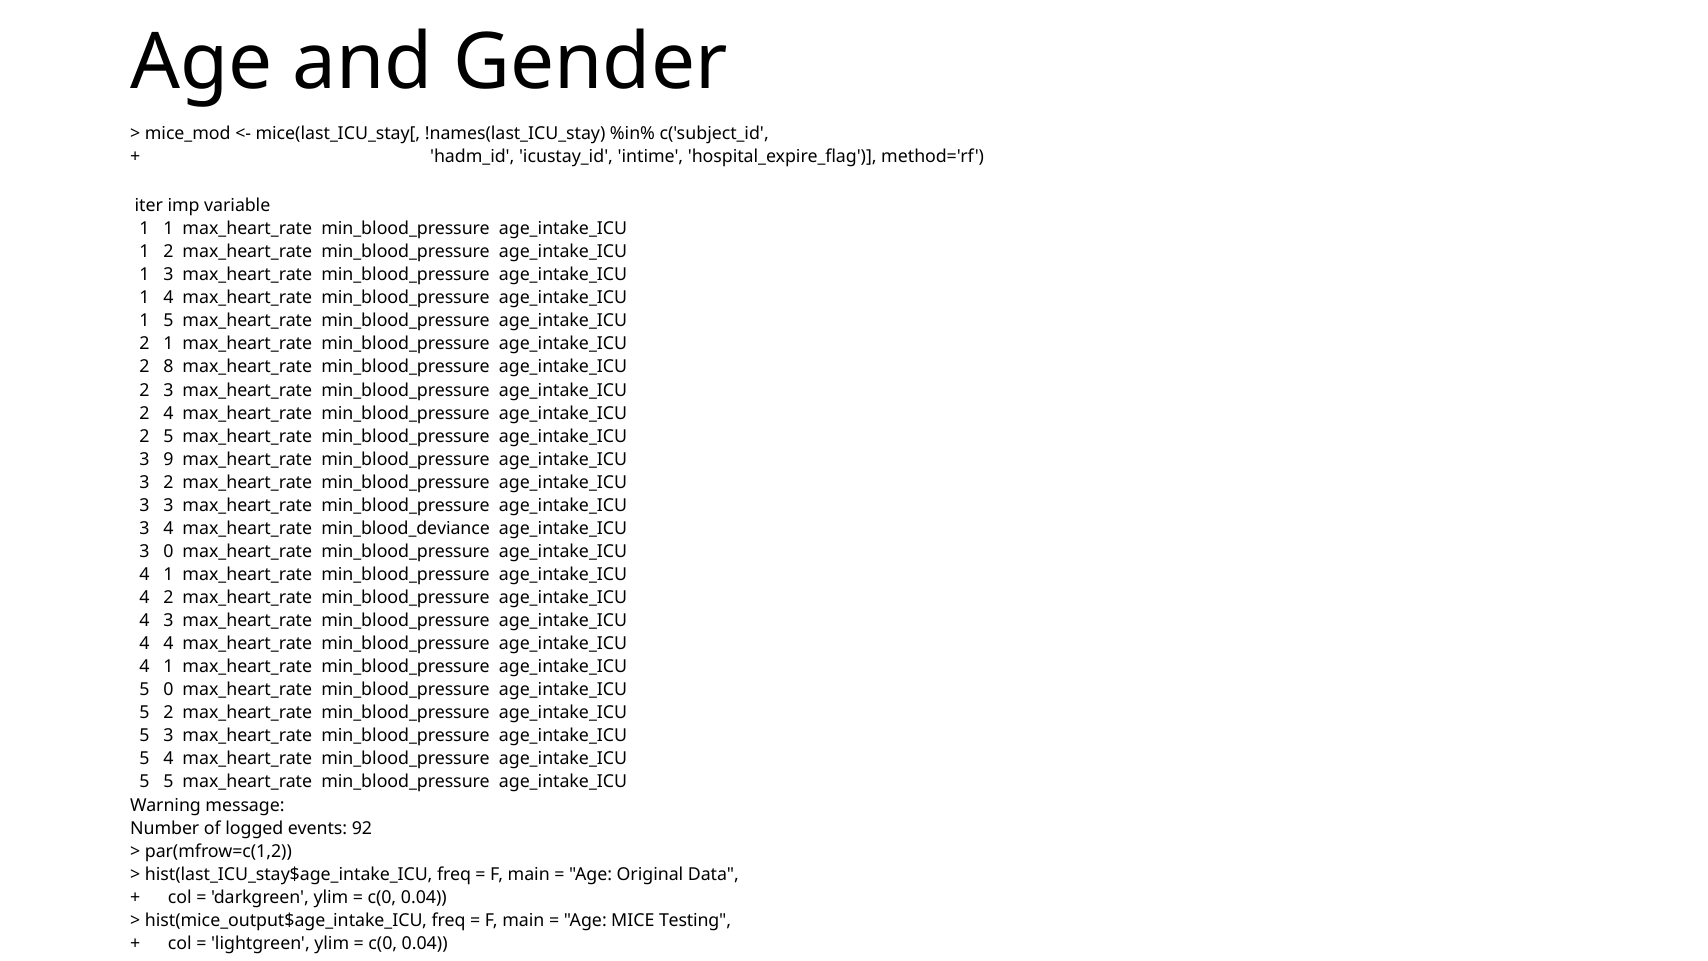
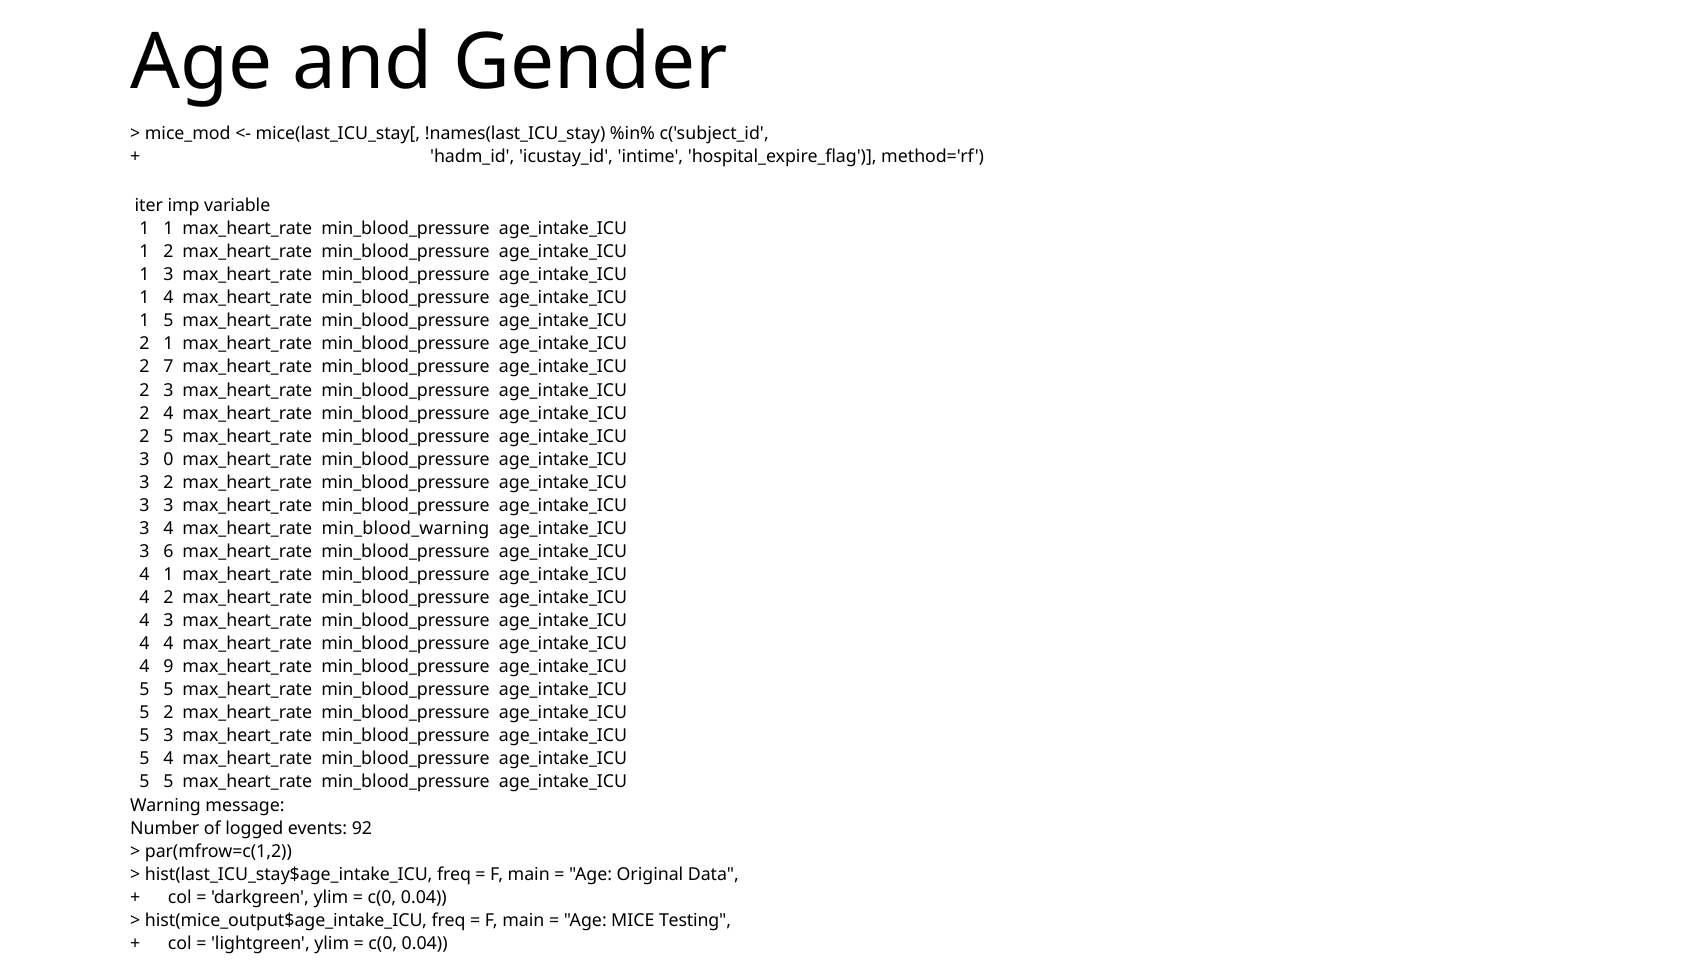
8: 8 -> 7
9: 9 -> 0
min_blood_deviance: min_blood_deviance -> min_blood_warning
3 0: 0 -> 6
1 at (168, 667): 1 -> 9
0 at (168, 690): 0 -> 5
